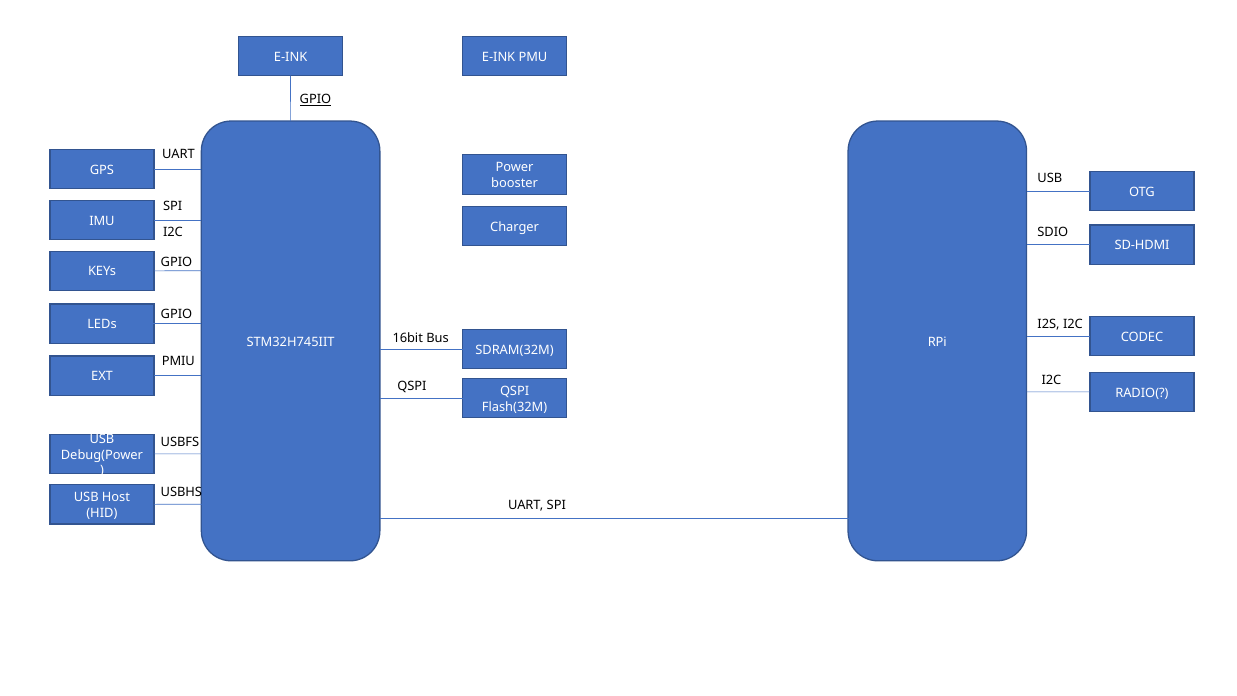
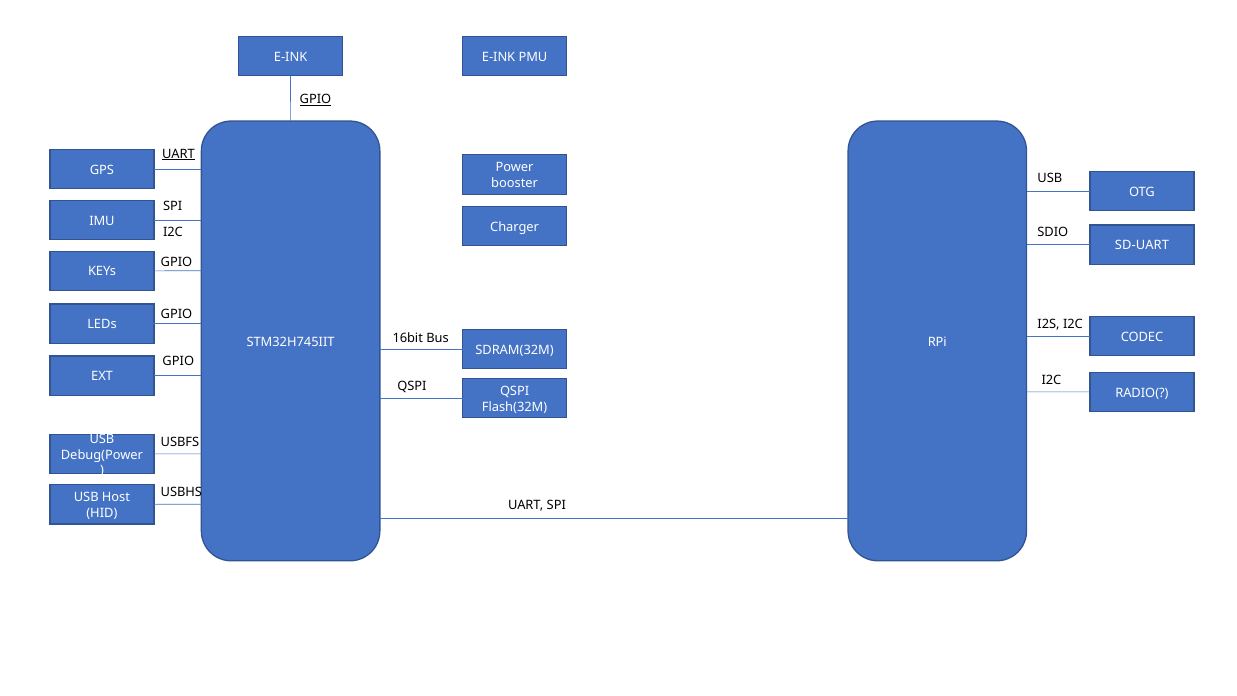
UART at (178, 154) underline: none -> present
SD-HDMI: SD-HDMI -> SD-UART
PMIU at (178, 361): PMIU -> GPIO
